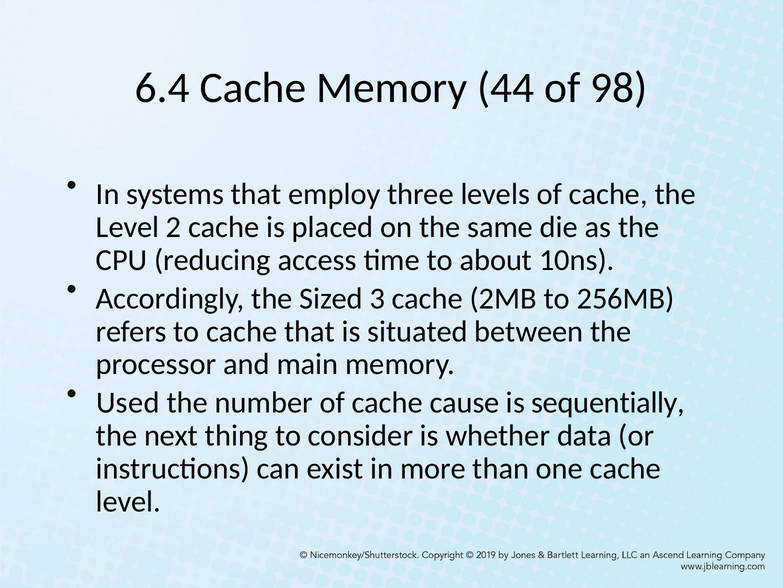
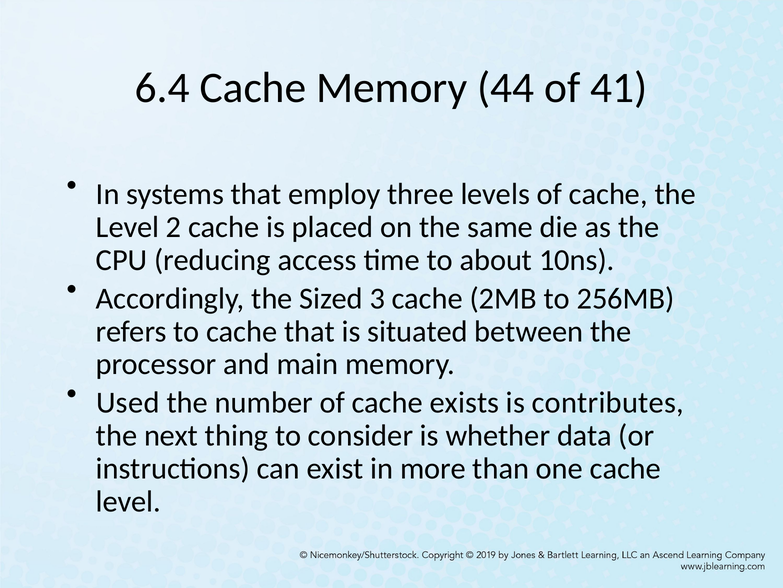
98: 98 -> 41
cause: cause -> exists
sequentially: sequentially -> contributes
